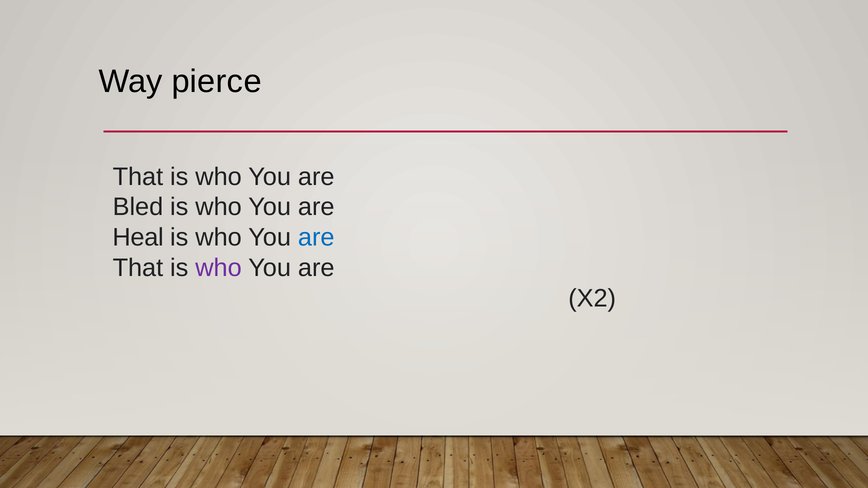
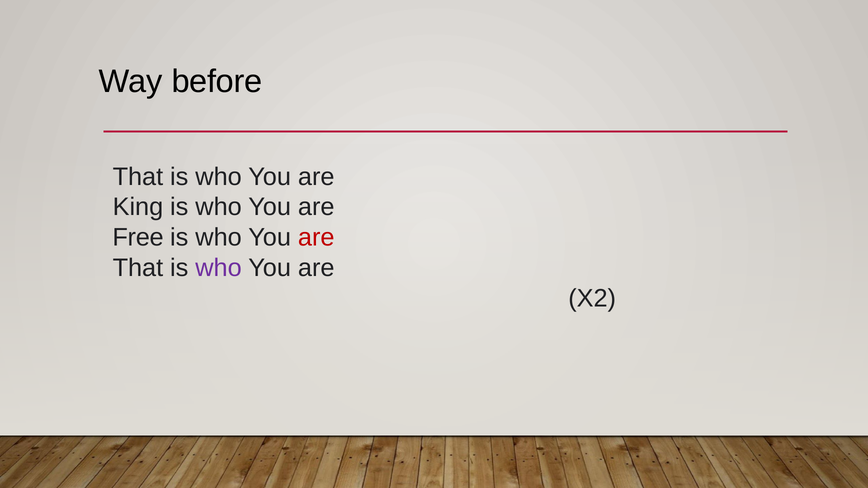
pierce: pierce -> before
Bled: Bled -> King
Heal: Heal -> Free
are at (316, 238) colour: blue -> red
